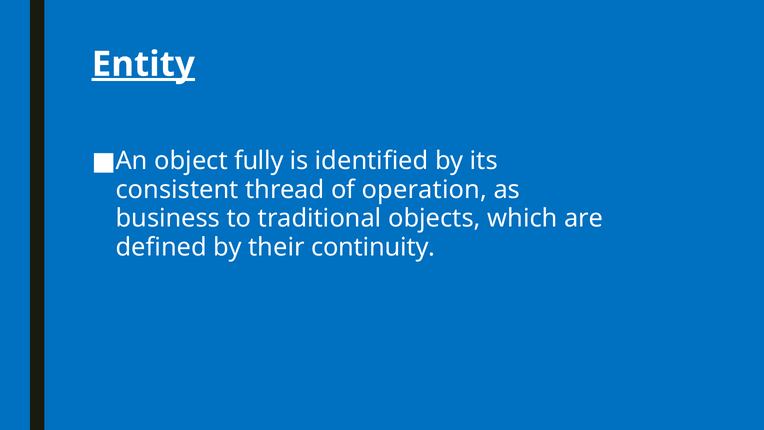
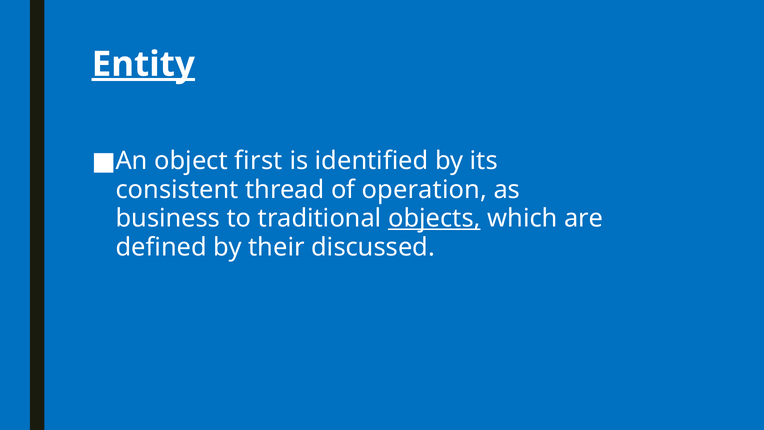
fully: fully -> first
objects underline: none -> present
continuity: continuity -> discussed
